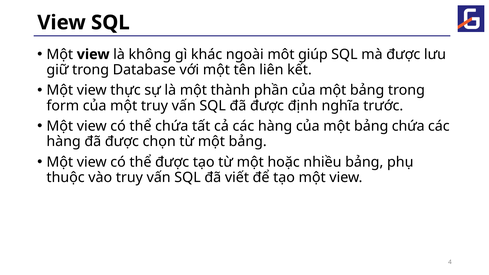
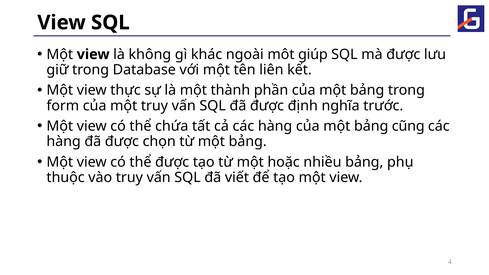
bảng chứa: chứa -> cũng
